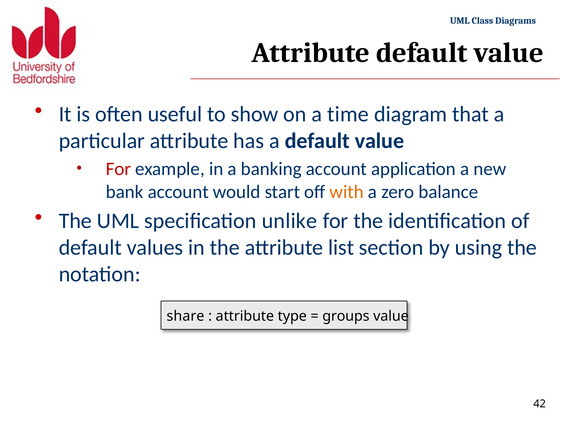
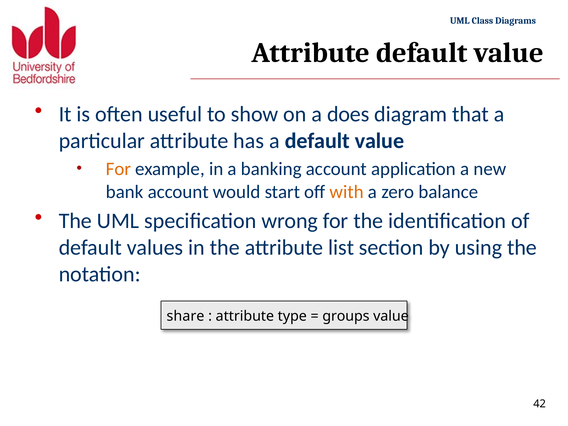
time: time -> does
For at (118, 169) colour: red -> orange
unlike: unlike -> wrong
